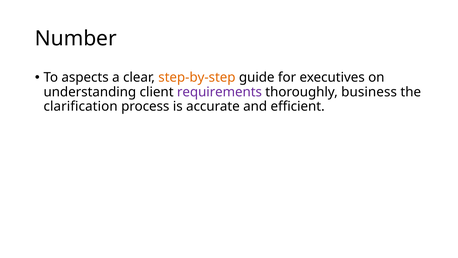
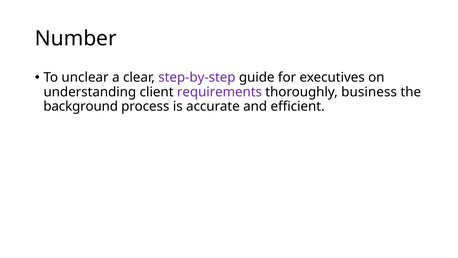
aspects: aspects -> unclear
step-by-step colour: orange -> purple
clarification: clarification -> background
